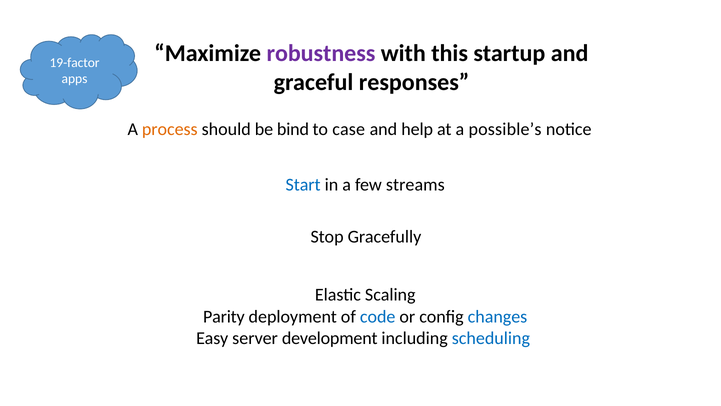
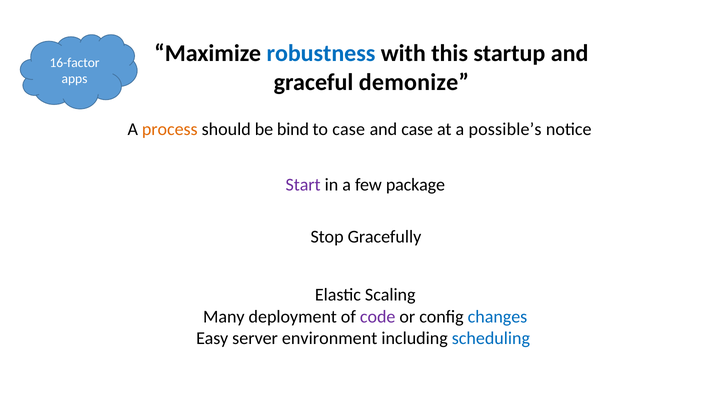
robustness colour: purple -> blue
19-factor: 19-factor -> 16-factor
responses: responses -> demonize
and help: help -> case
Start colour: blue -> purple
streams: streams -> package
Parity: Parity -> Many
code colour: blue -> purple
development: development -> environment
